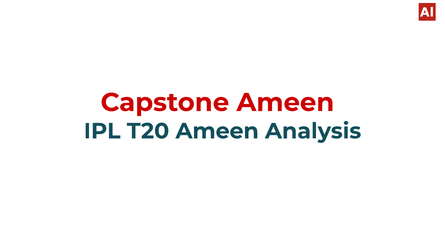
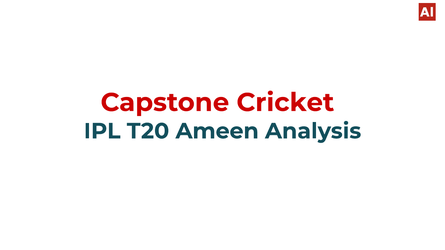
Capstone Ameen: Ameen -> Cricket
